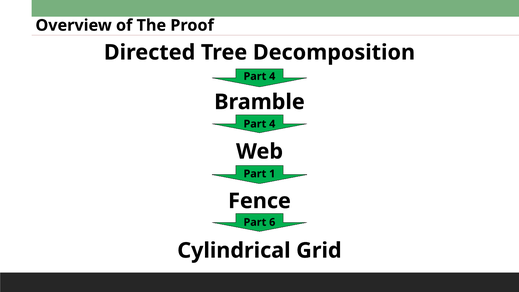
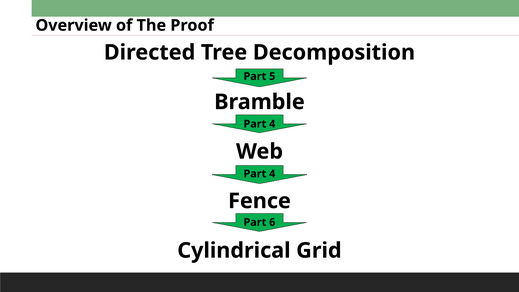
4 at (272, 76): 4 -> 5
1 at (272, 174): 1 -> 4
